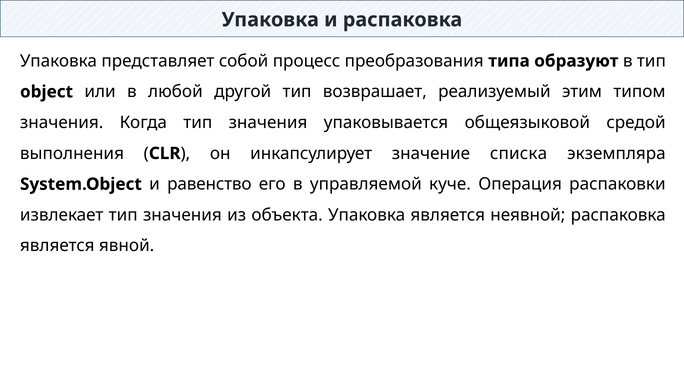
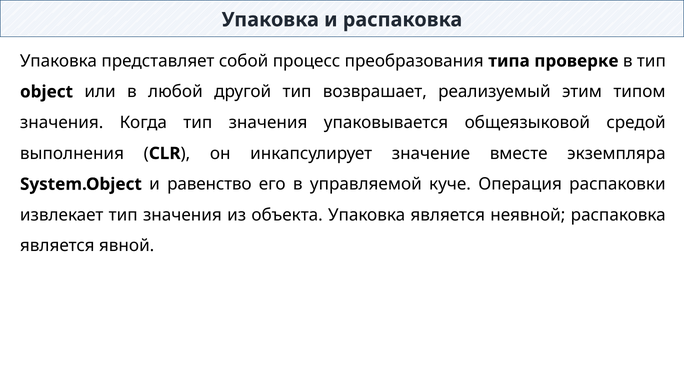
образуют: образуют -> проверке
списка: списка -> вместе
